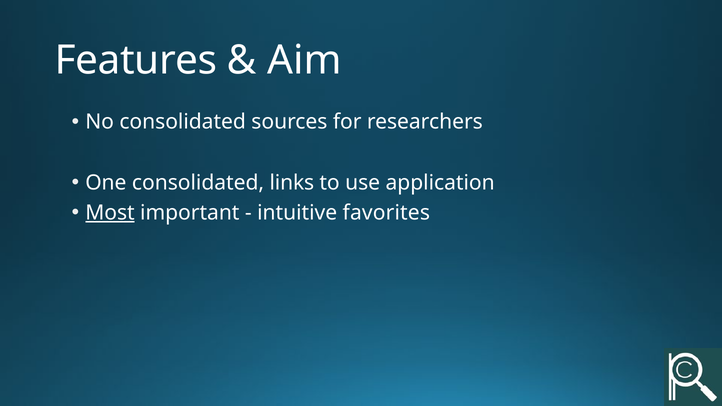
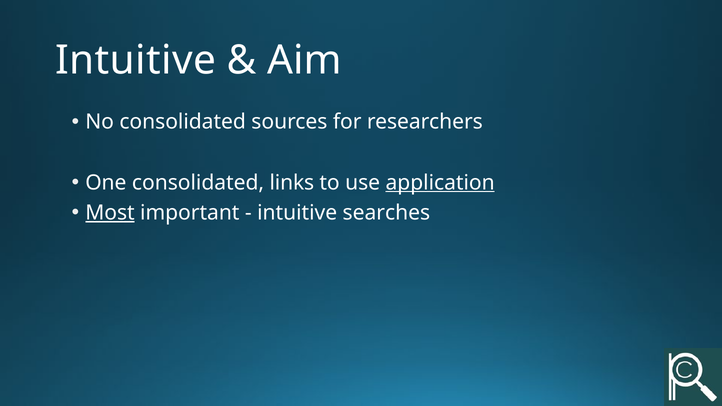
Features at (136, 61): Features -> Intuitive
application underline: none -> present
favorites: favorites -> searches
